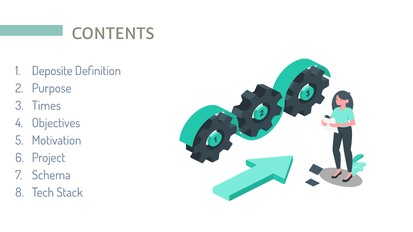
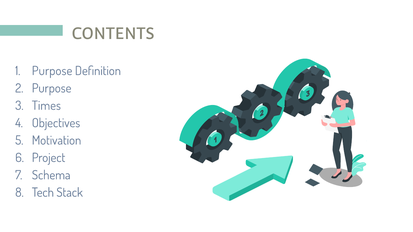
Deposite at (52, 71): Deposite -> Purpose
